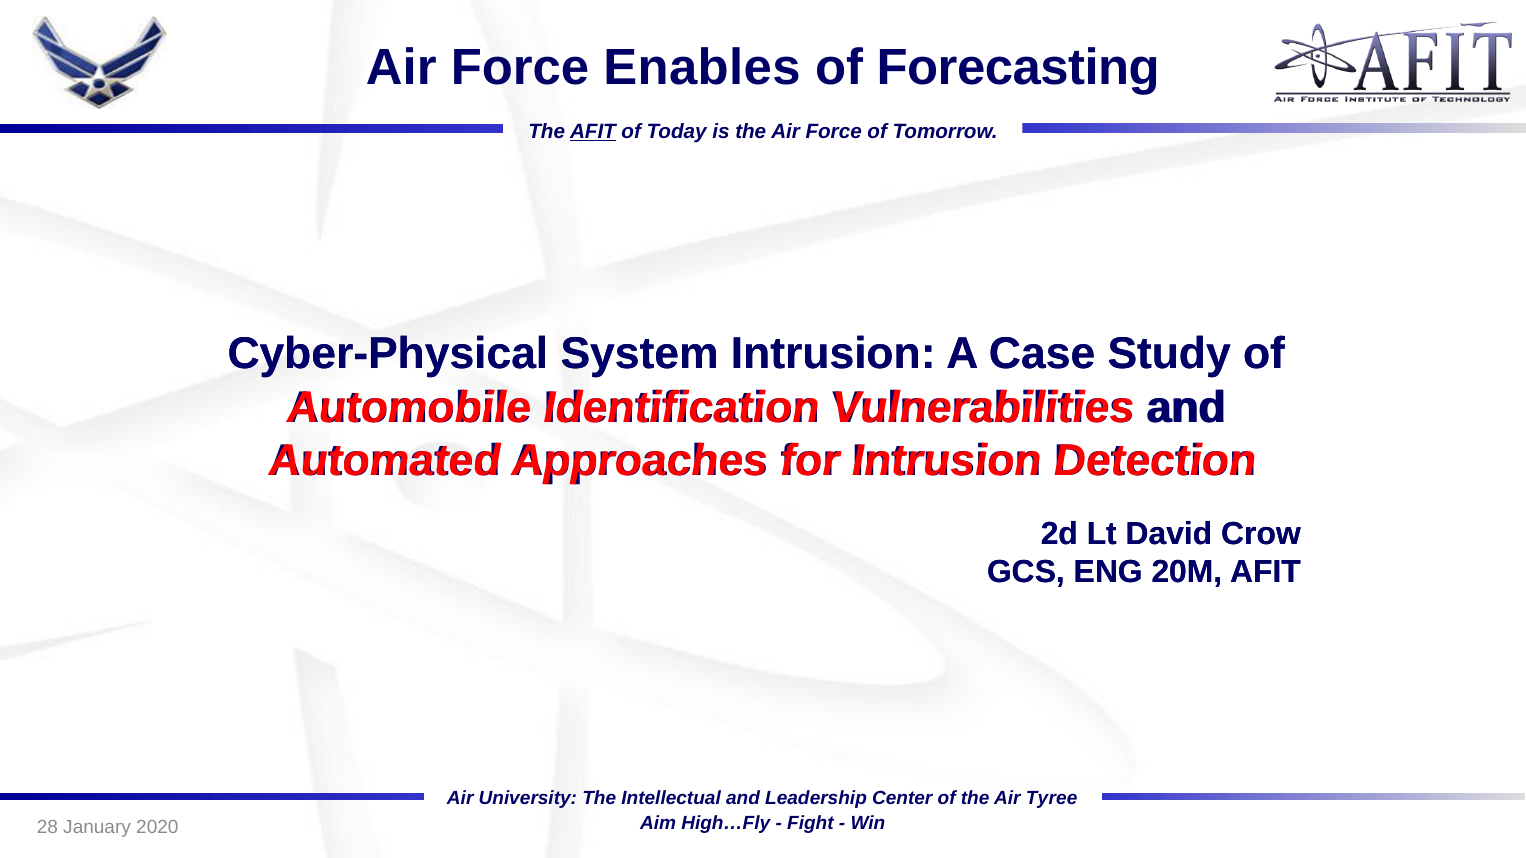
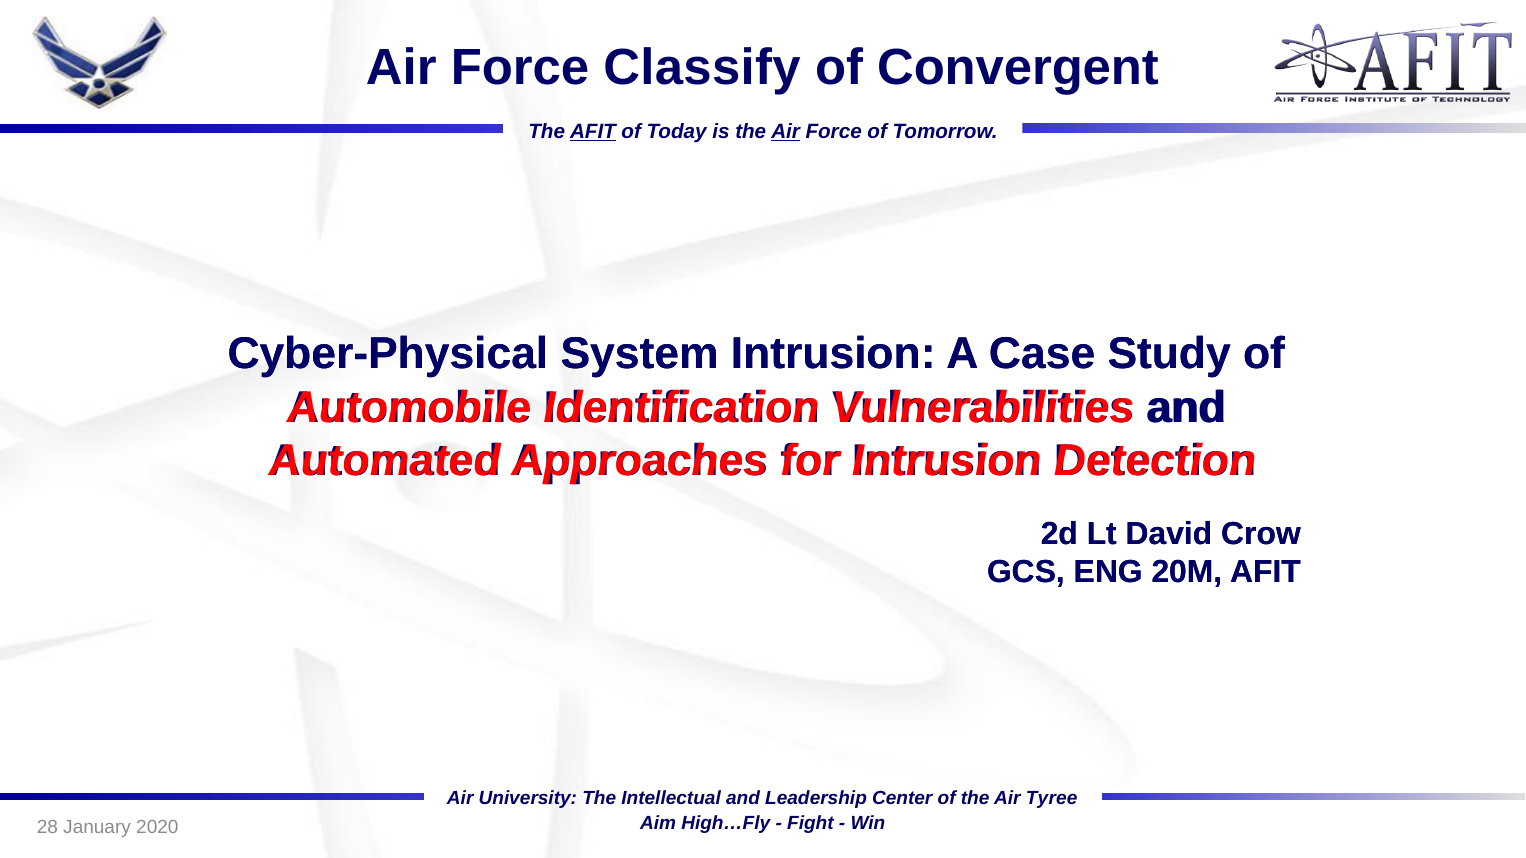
Enables: Enables -> Classify
Forecasting: Forecasting -> Convergent
Air at (786, 132) underline: none -> present
